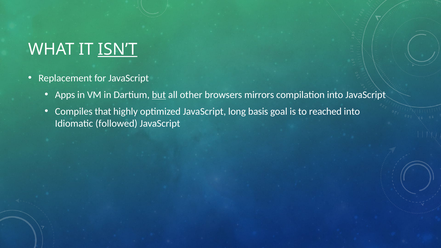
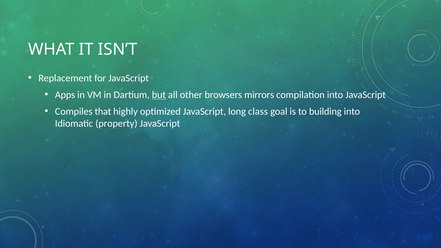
ISN’T underline: present -> none
basis: basis -> class
reached: reached -> building
followed: followed -> property
